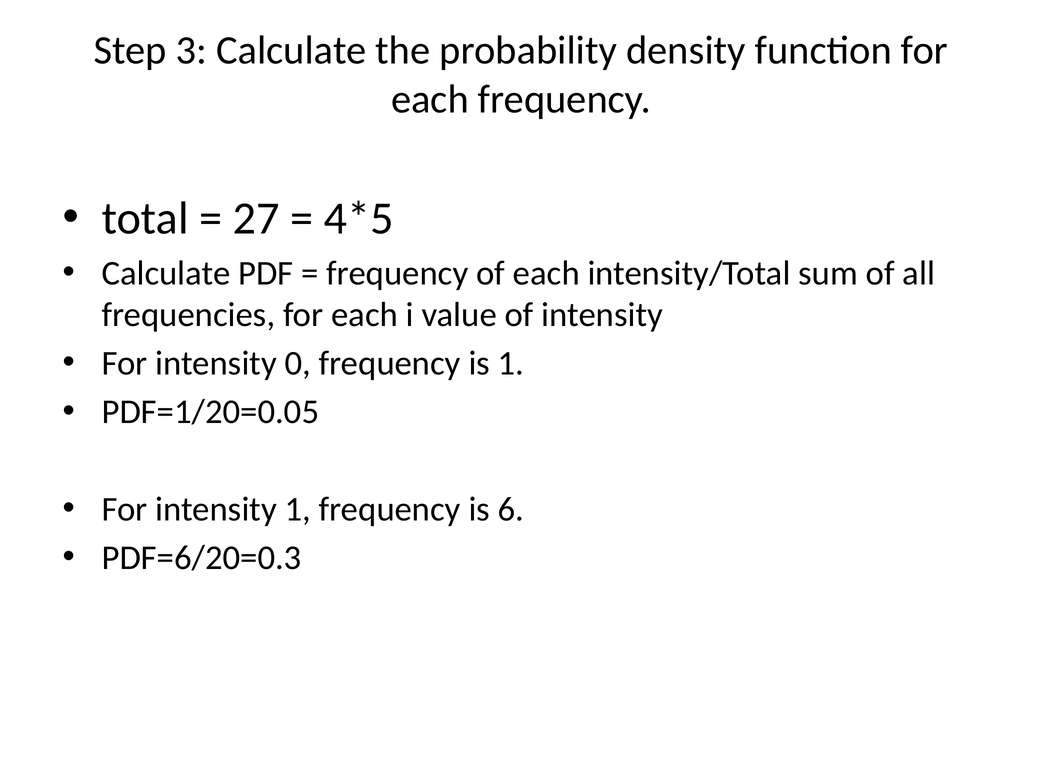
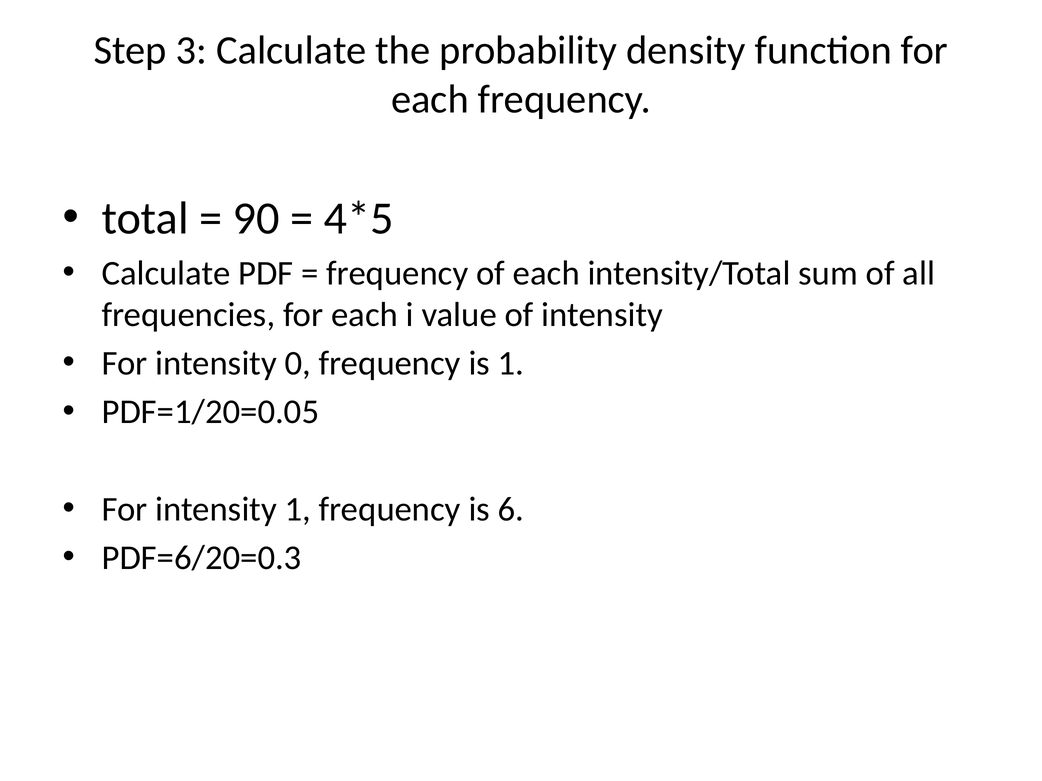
27: 27 -> 90
